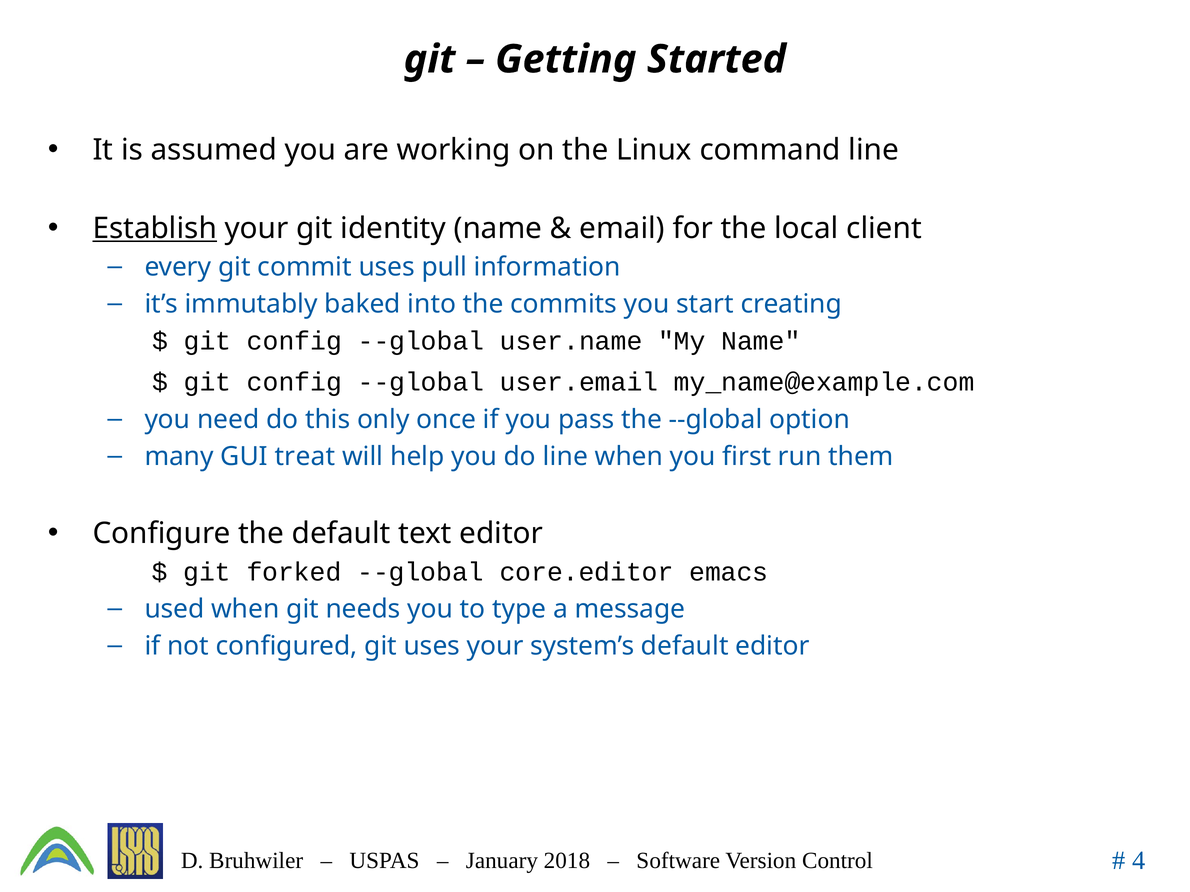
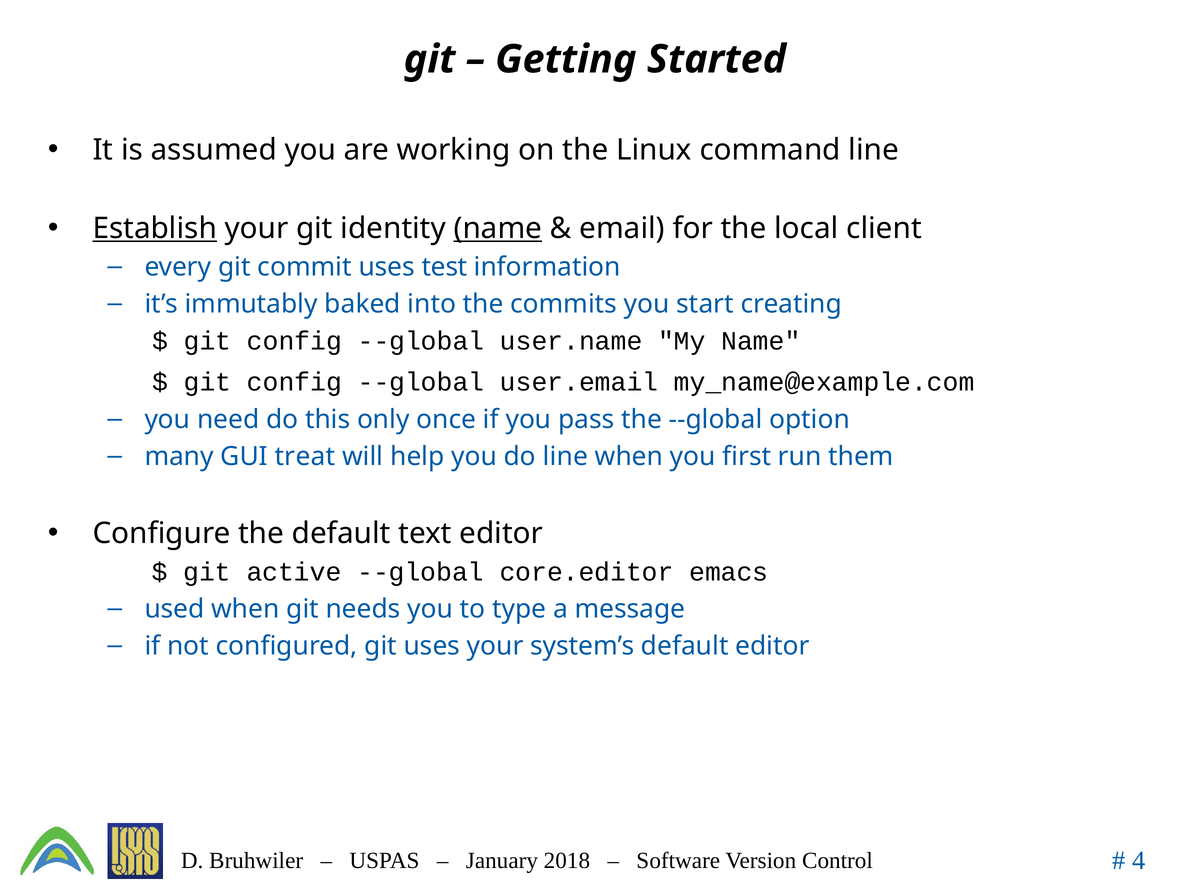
name at (498, 229) underline: none -> present
pull: pull -> test
forked: forked -> active
